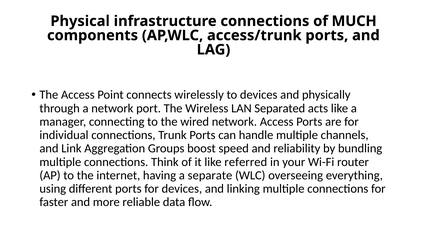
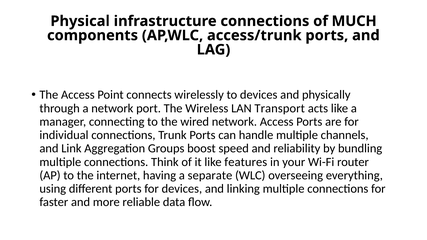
Separated: Separated -> Transport
referred: referred -> features
